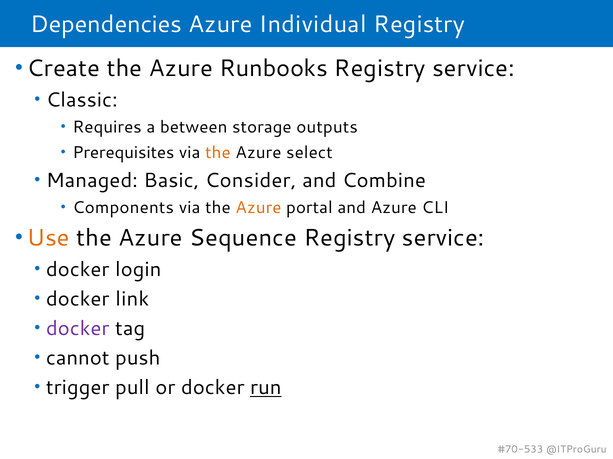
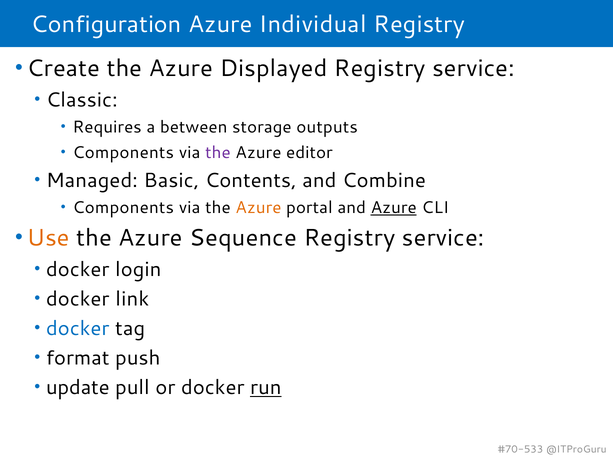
Dependencies: Dependencies -> Configuration
Runbooks: Runbooks -> Displayed
Prerequisites at (123, 153): Prerequisites -> Components
the at (218, 153) colour: orange -> purple
select: select -> editor
Consider: Consider -> Contents
Azure at (394, 208) underline: none -> present
docker at (78, 329) colour: purple -> blue
cannot: cannot -> format
trigger: trigger -> update
